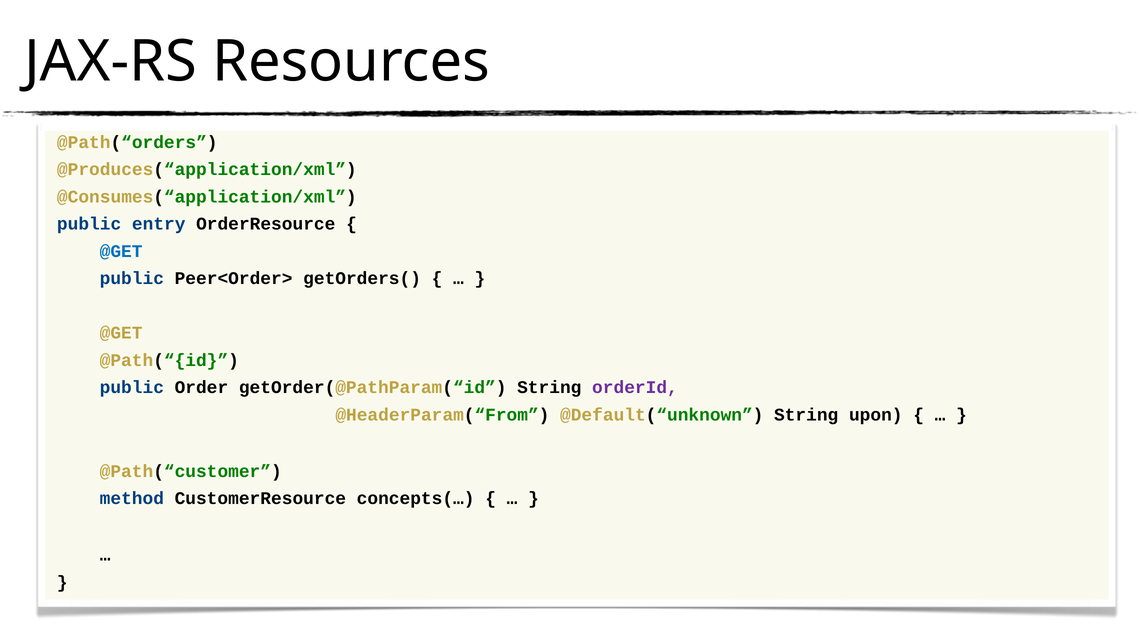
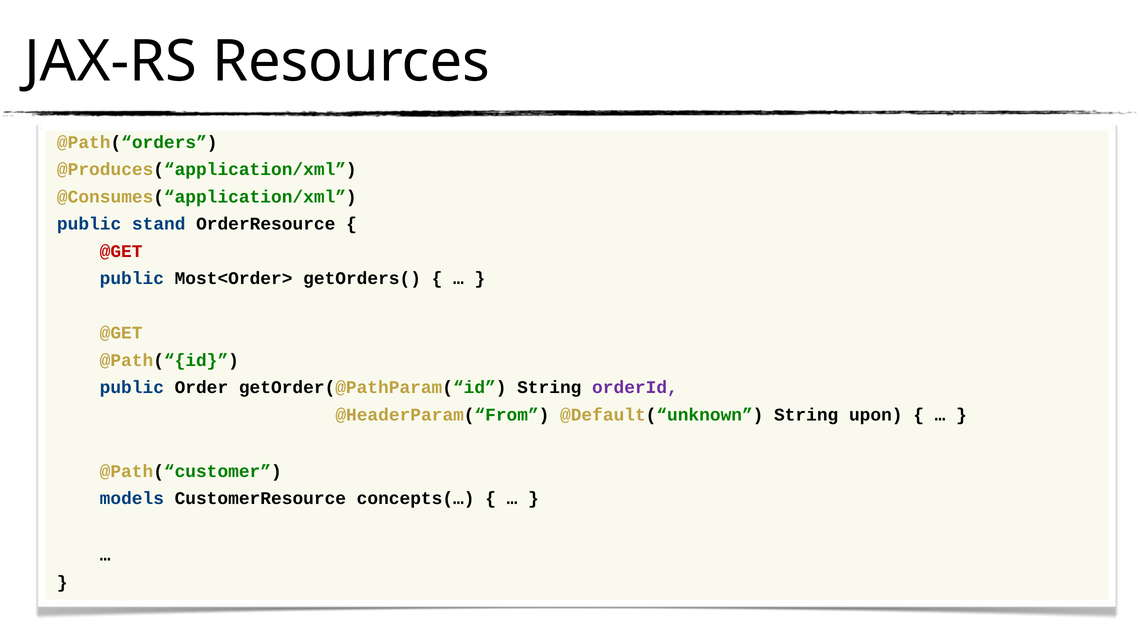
entry: entry -> stand
@GET at (121, 251) colour: blue -> red
Peer<Order>: Peer<Order> -> Most<Order>
method: method -> models
